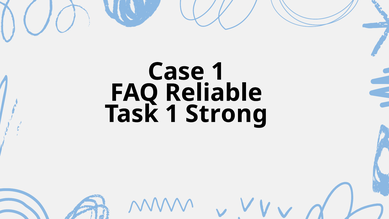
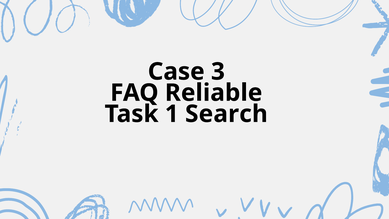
Case 1: 1 -> 3
Strong: Strong -> Search
